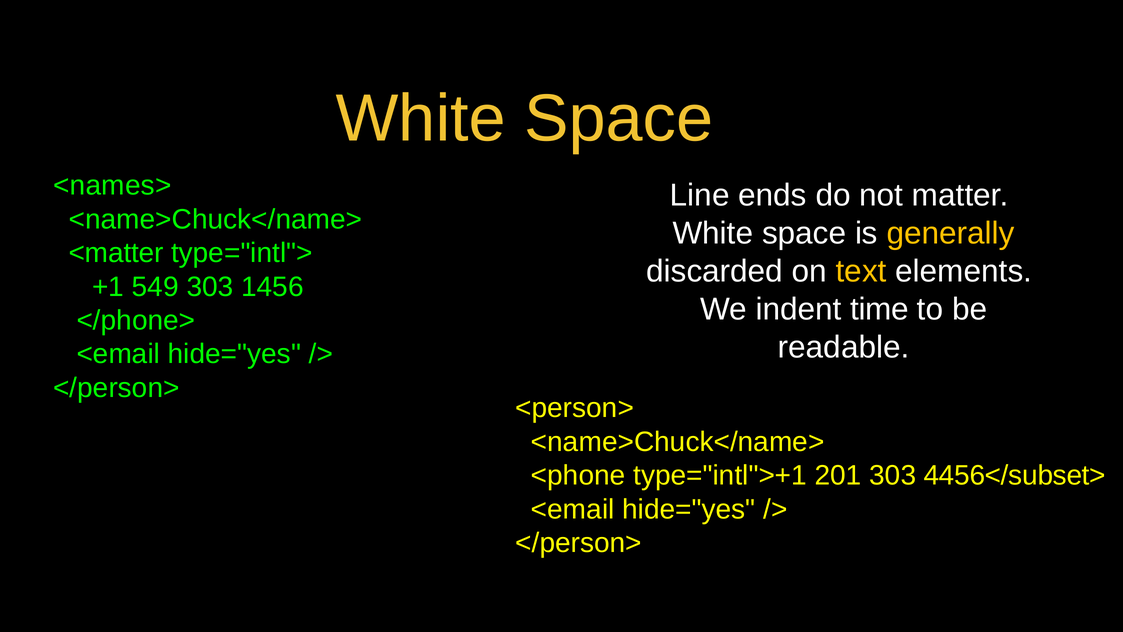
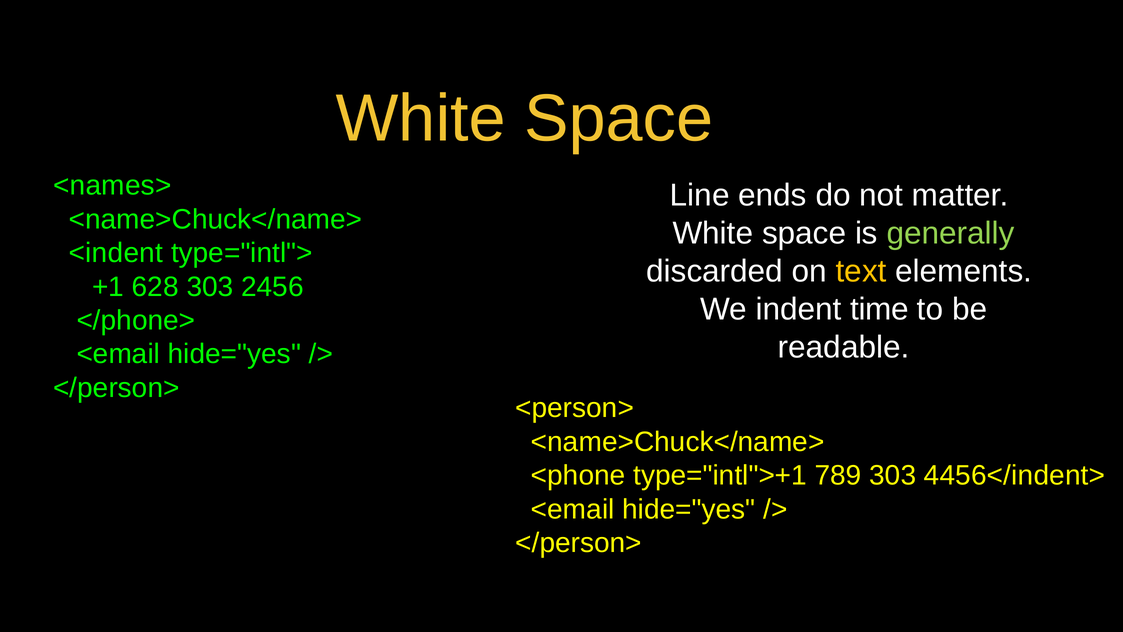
generally colour: yellow -> light green
<matter: <matter -> <indent
549: 549 -> 628
1456: 1456 -> 2456
201: 201 -> 789
4456</subset>: 4456</subset> -> 4456</indent>
